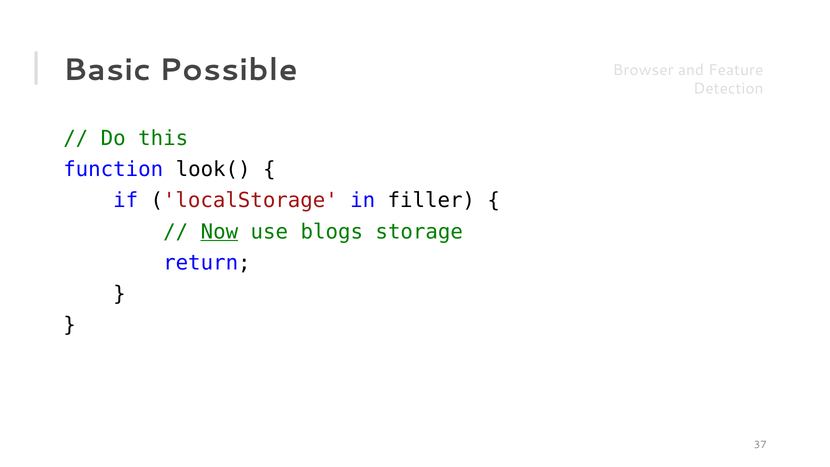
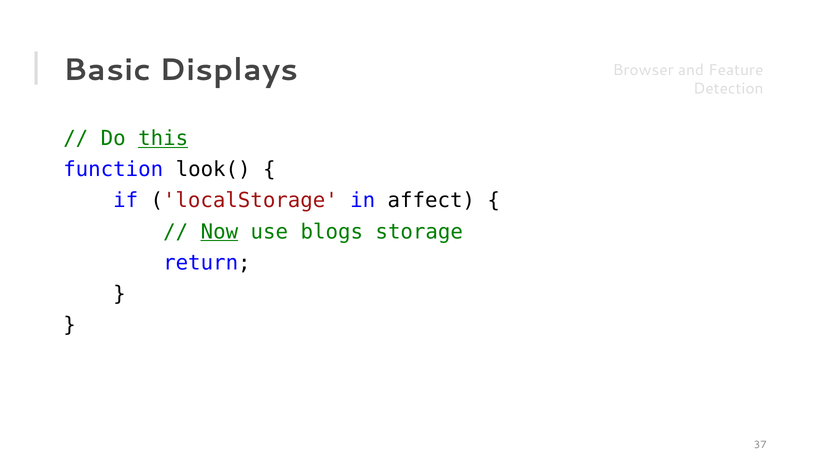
Possible: Possible -> Displays
this underline: none -> present
filler: filler -> affect
